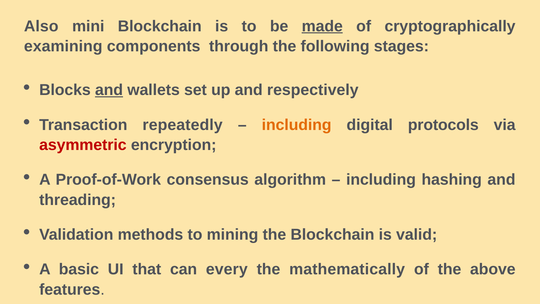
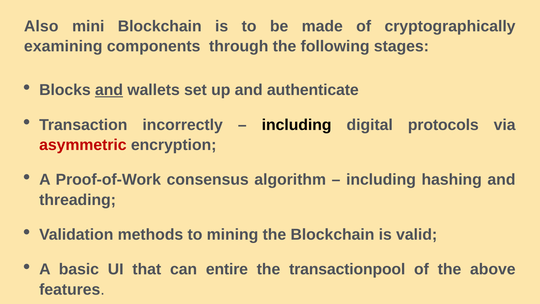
made underline: present -> none
respectively: respectively -> authenticate
repeatedly: repeatedly -> incorrectly
including at (297, 125) colour: orange -> black
every: every -> entire
mathematically: mathematically -> transactionpool
